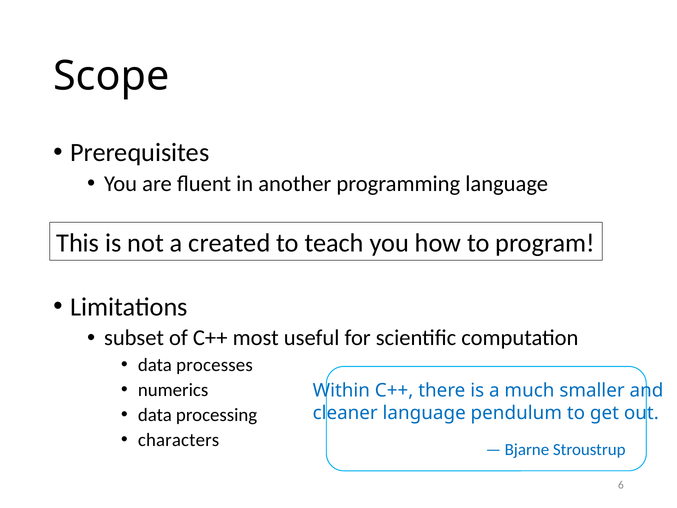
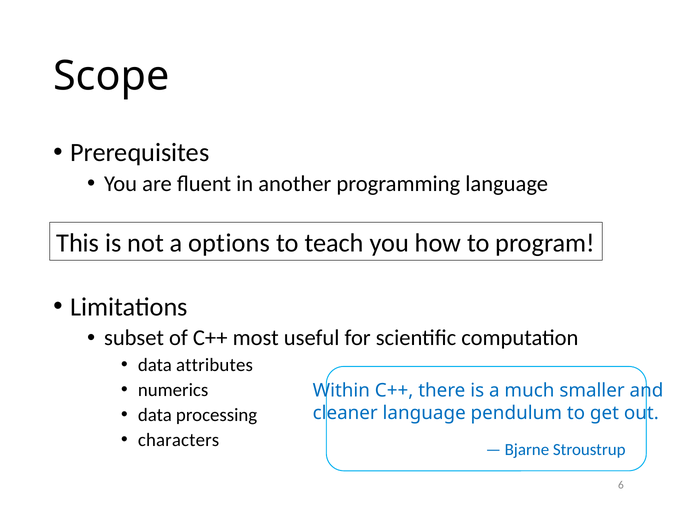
created: created -> options
processes: processes -> attributes
